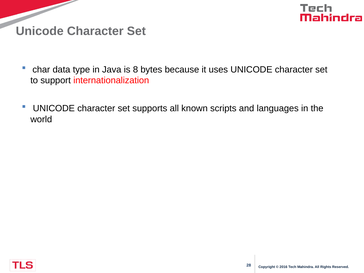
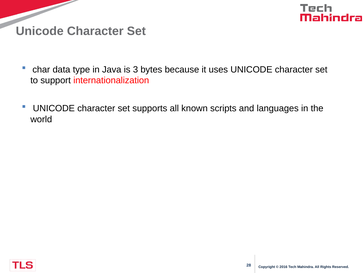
8: 8 -> 3
